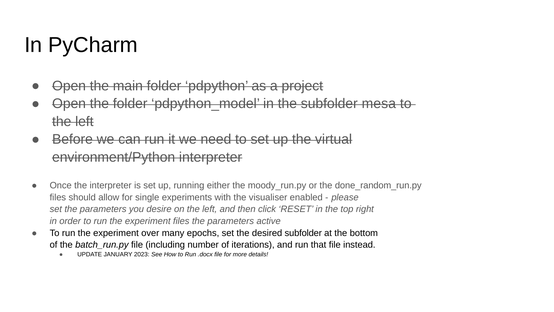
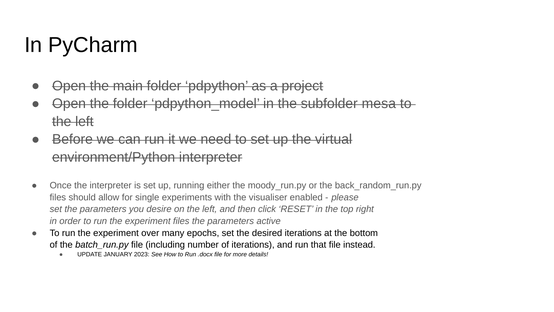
done_random_run.py: done_random_run.py -> back_random_run.py
desired subfolder: subfolder -> iterations
